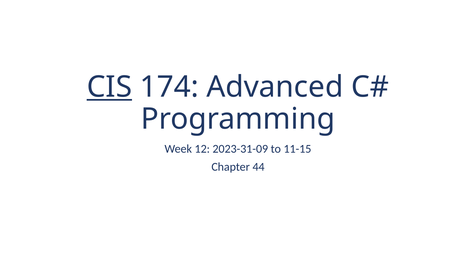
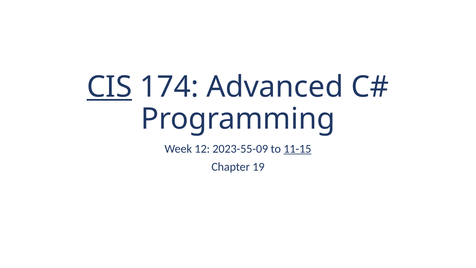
2023-31-09: 2023-31-09 -> 2023-55-09
11-15 underline: none -> present
44: 44 -> 19
